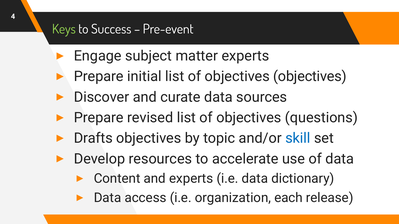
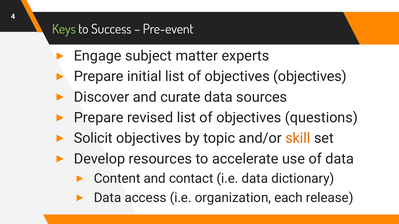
Drafts: Drafts -> Solicit
skill colour: blue -> orange
and experts: experts -> contact
